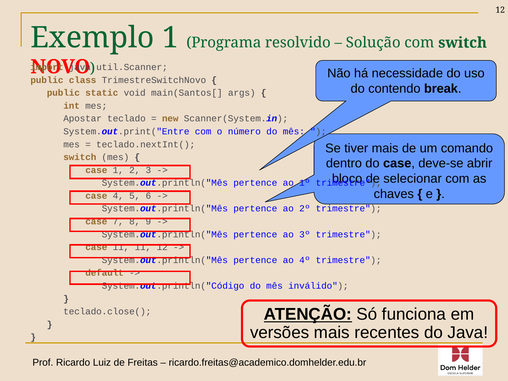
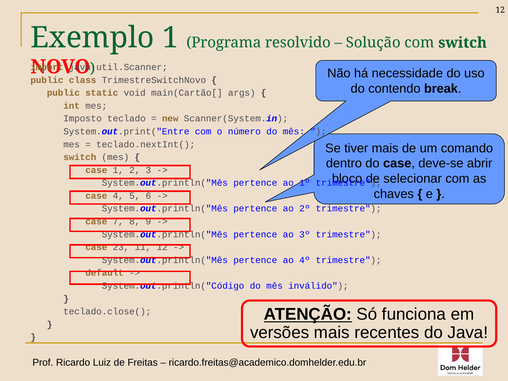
main(Santos[: main(Santos[ -> main(Cartão[
Apostar: Apostar -> Imposto
case 11: 11 -> 23
